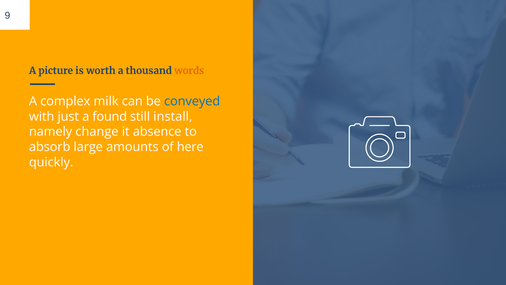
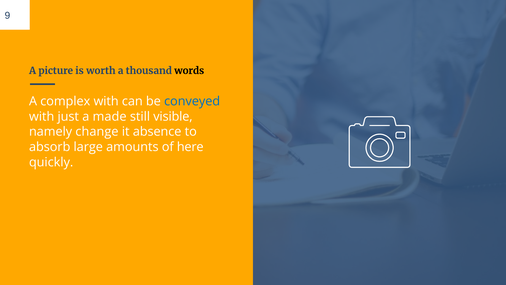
words colour: orange -> black
complex milk: milk -> with
found: found -> made
install: install -> visible
